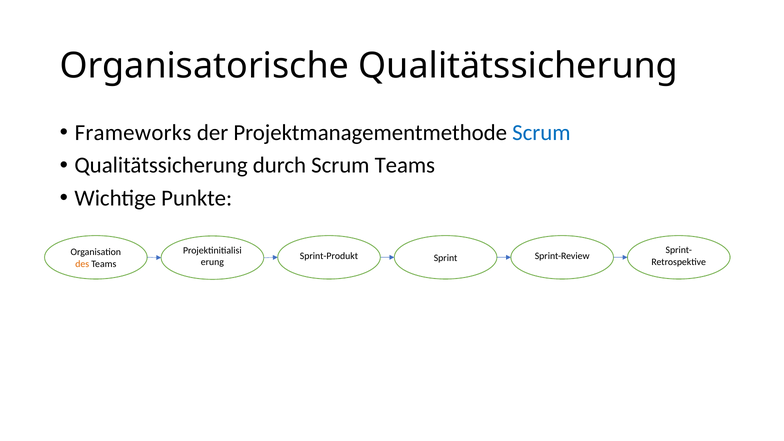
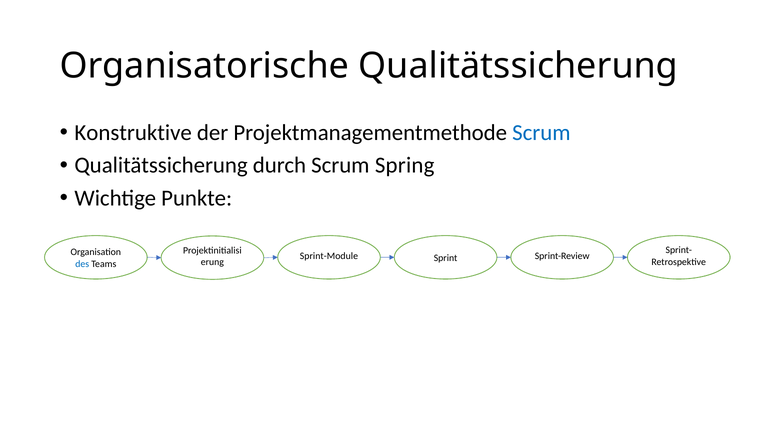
Frameworks: Frameworks -> Konstruktive
Scrum Teams: Teams -> Spring
Sprint-Produkt: Sprint-Produkt -> Sprint-Module
des colour: orange -> blue
